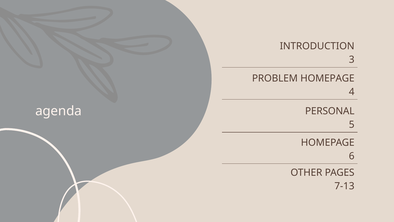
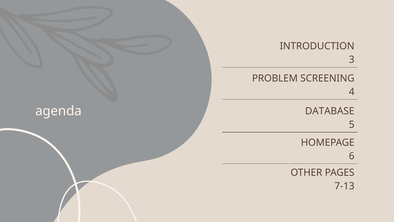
PROBLEM HOMEPAGE: HOMEPAGE -> SCREENING
PERSONAL: PERSONAL -> DATABASE
